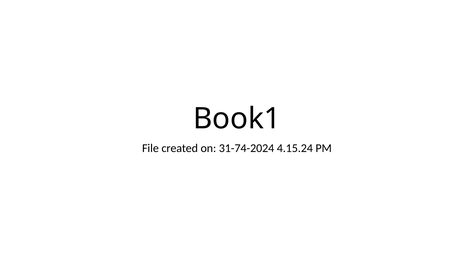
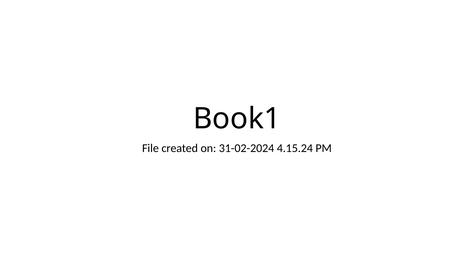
31-74-2024: 31-74-2024 -> 31-02-2024
